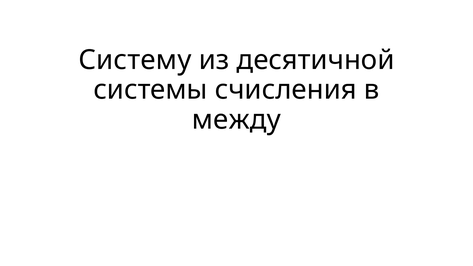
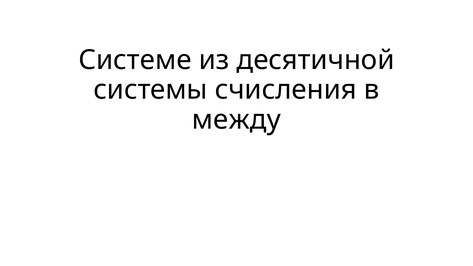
Систему: Систему -> Системе
